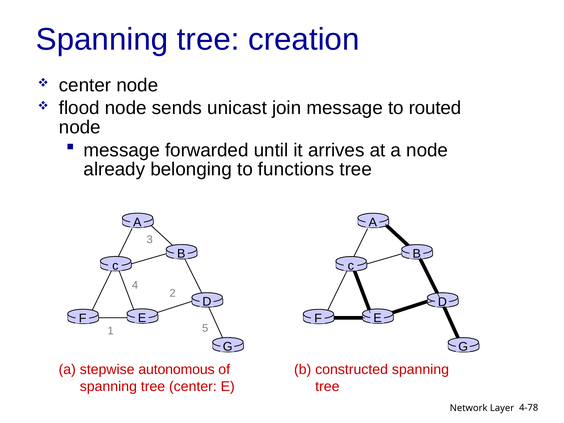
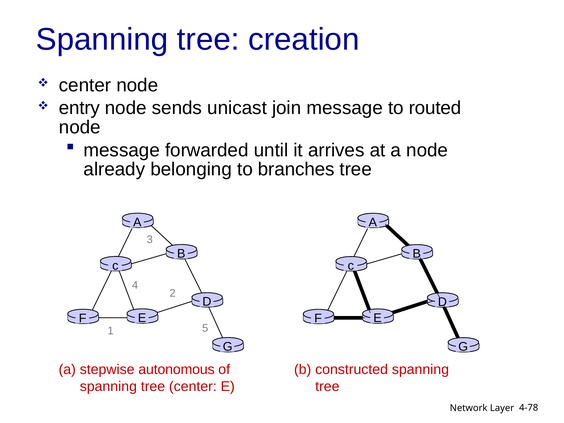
flood: flood -> entry
functions: functions -> branches
